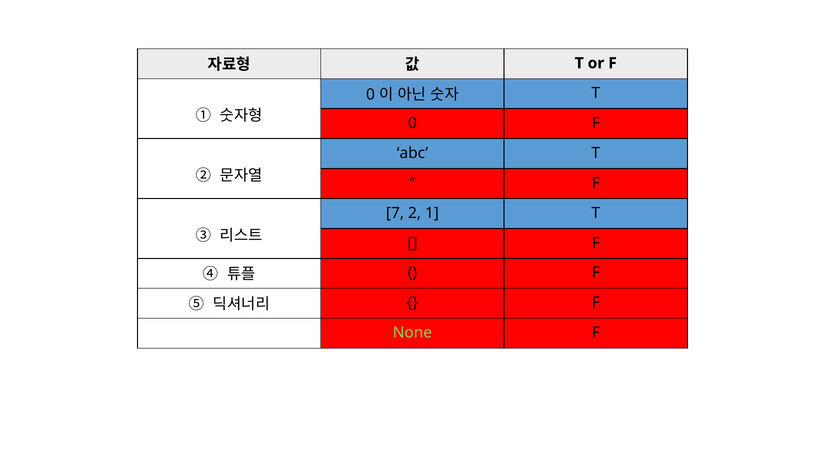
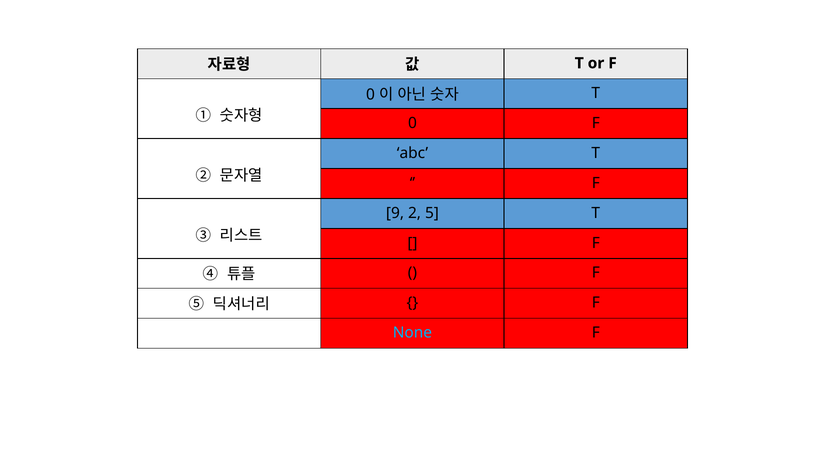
7: 7 -> 9
1: 1 -> 5
None colour: light green -> light blue
